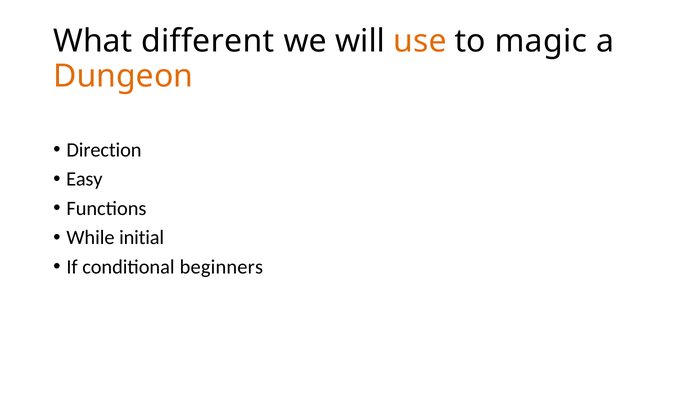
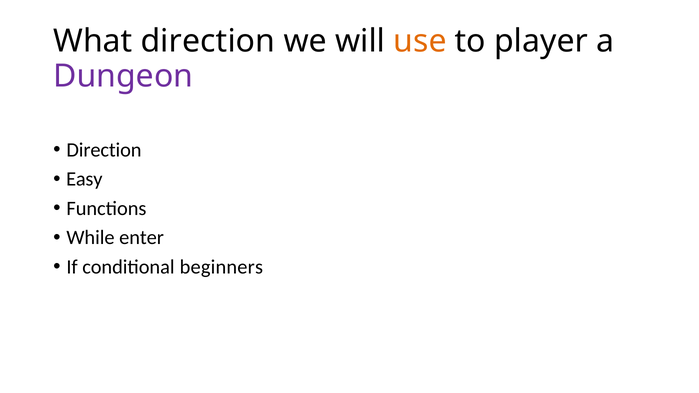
What different: different -> direction
magic: magic -> player
Dungeon colour: orange -> purple
initial: initial -> enter
